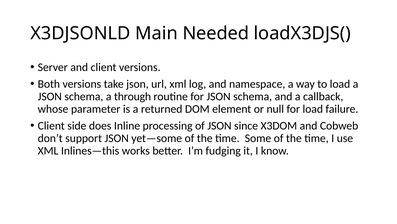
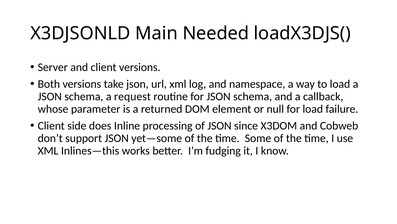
through: through -> request
